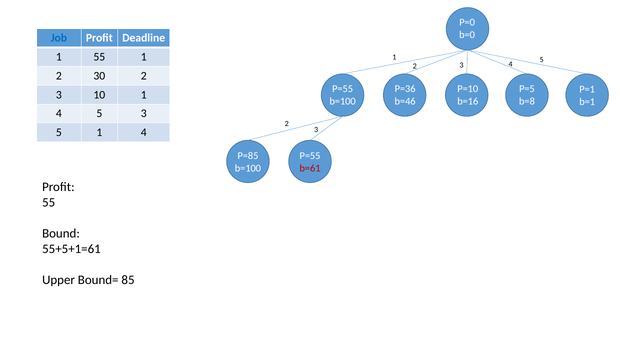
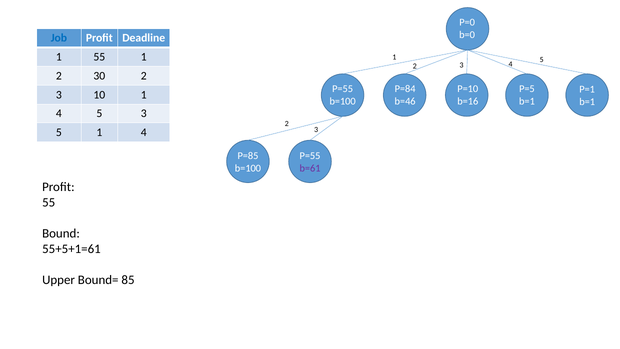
P=36: P=36 -> P=84
b=8 at (527, 101): b=8 -> b=1
b=61 colour: red -> purple
